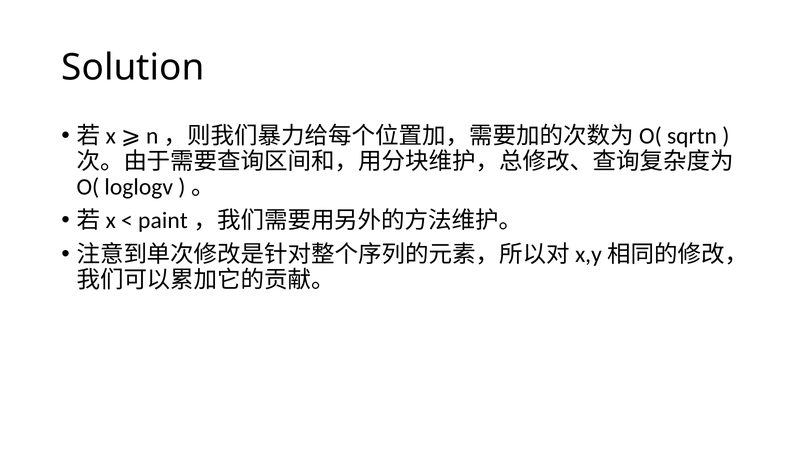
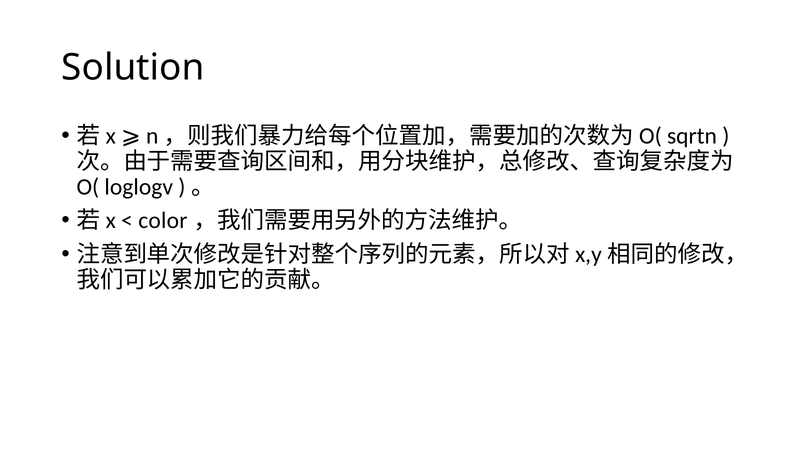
paint: paint -> color
